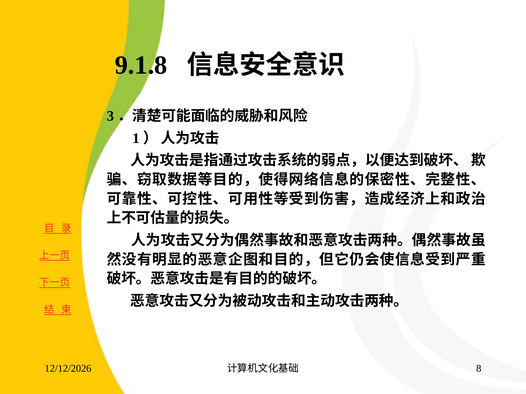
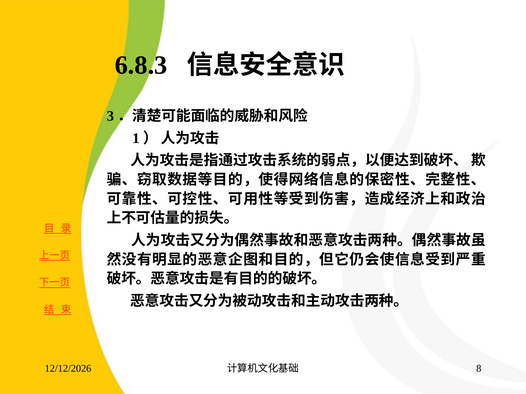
9.1.8: 9.1.8 -> 6.8.3
